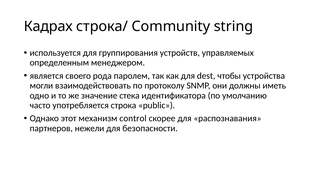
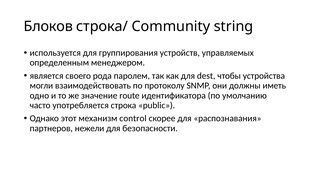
Кадрах: Кадрах -> Блоков
стека: стека -> route
